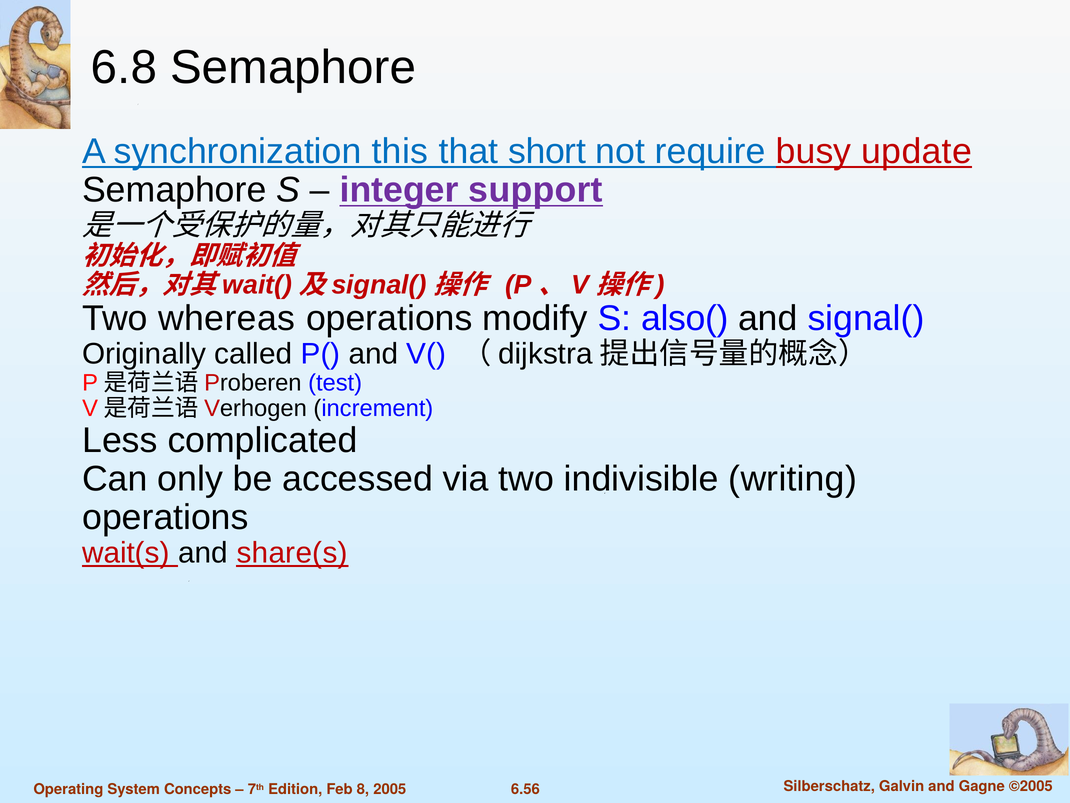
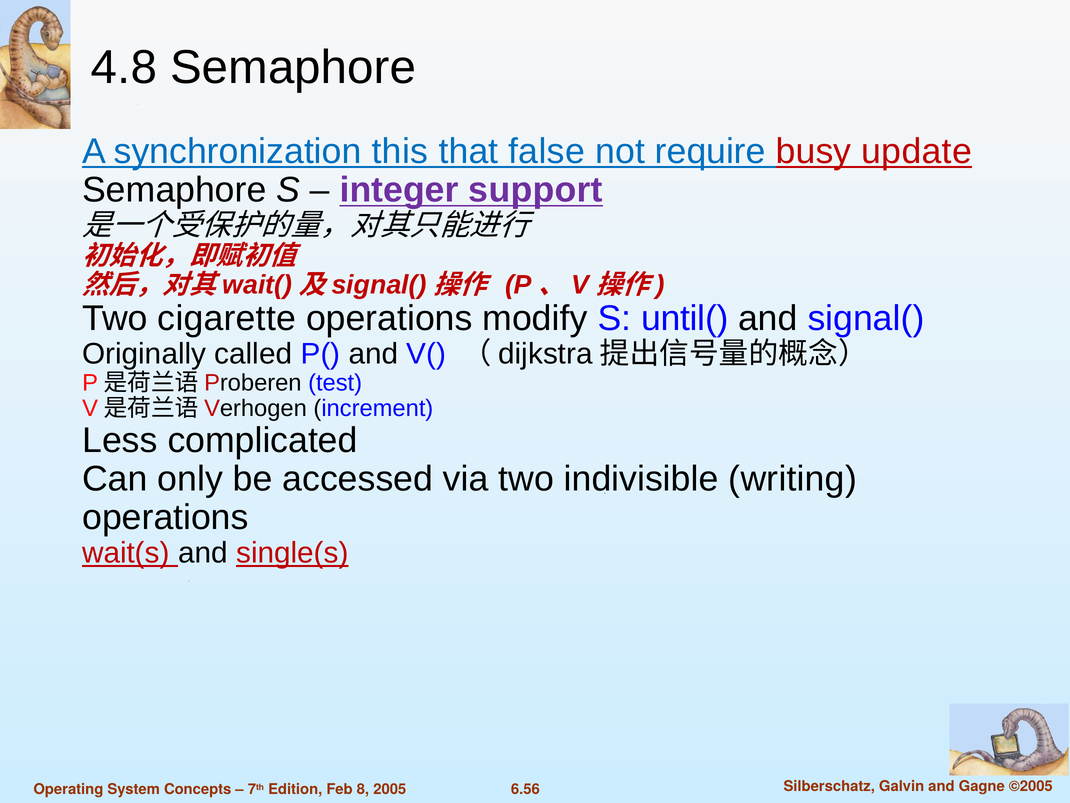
6.8: 6.8 -> 4.8
short: short -> false
whereas: whereas -> cigarette
also(: also( -> until(
share(s: share(s -> single(s
